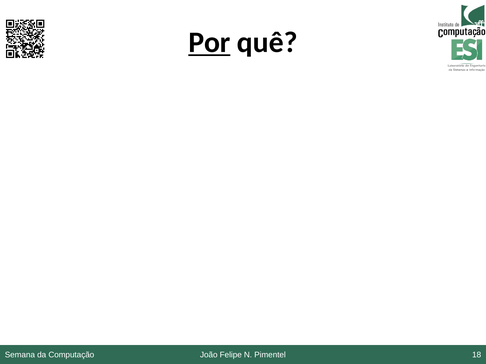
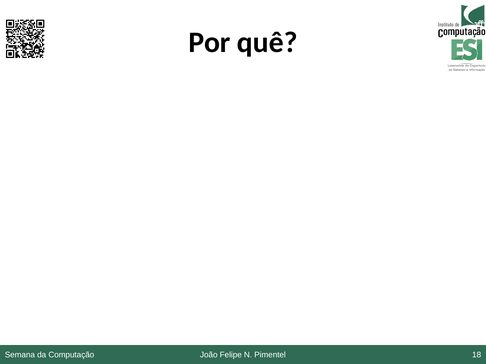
Por underline: present -> none
